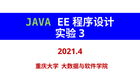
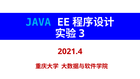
JAVA colour: light green -> light blue
